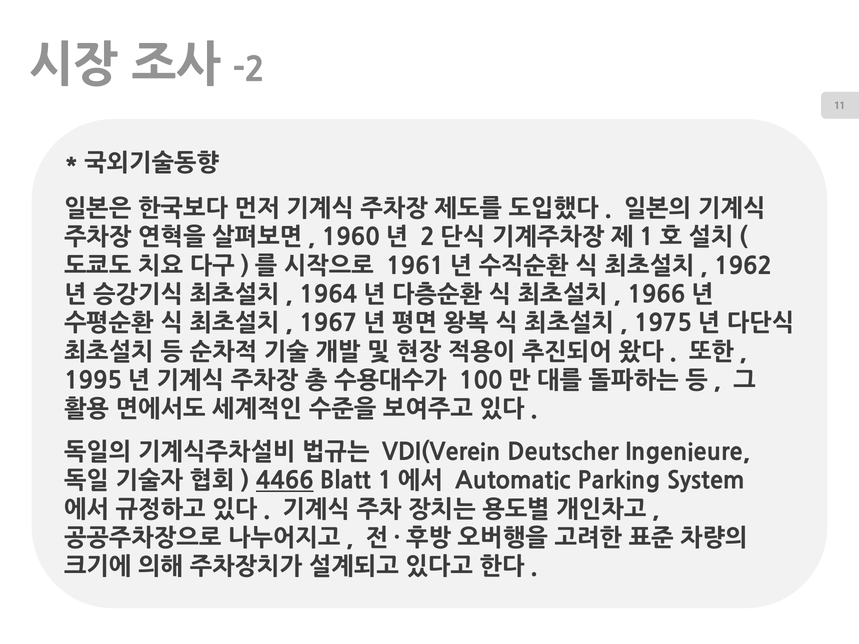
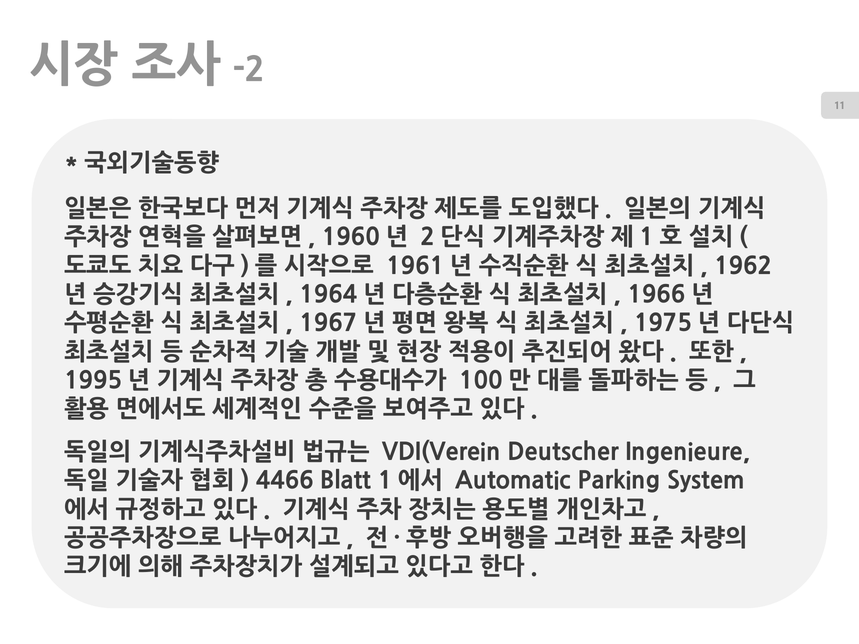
4466 underline: present -> none
